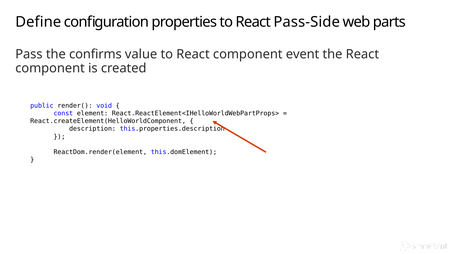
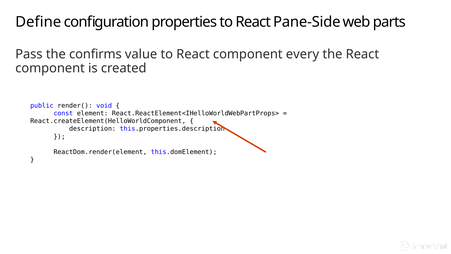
Pass-Side: Pass-Side -> Pane-Side
event: event -> every
